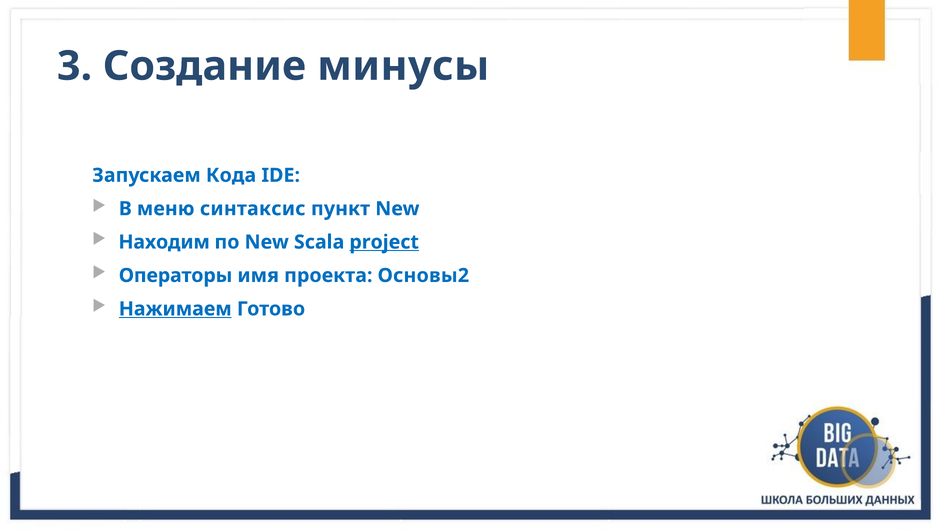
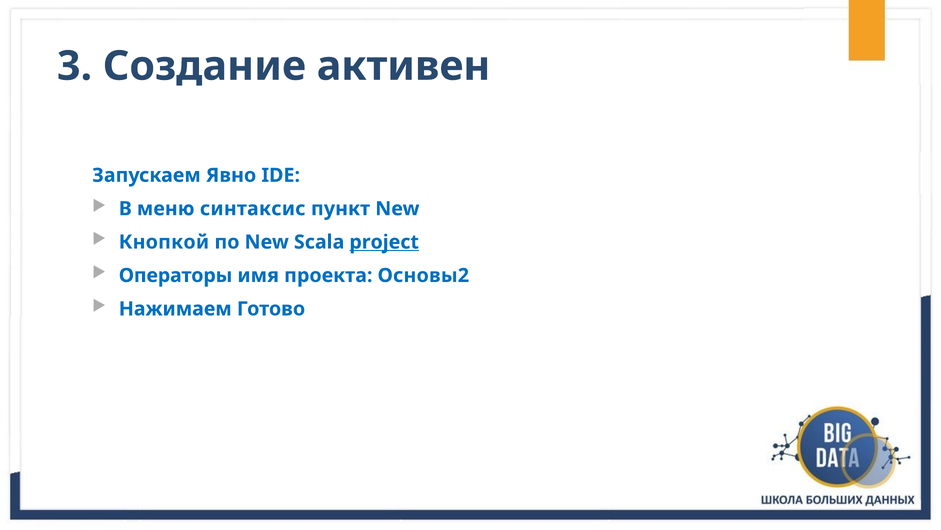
минусы: минусы -> активен
Кода: Кода -> Явно
Находим: Находим -> Кнопкой
Нажимаем underline: present -> none
